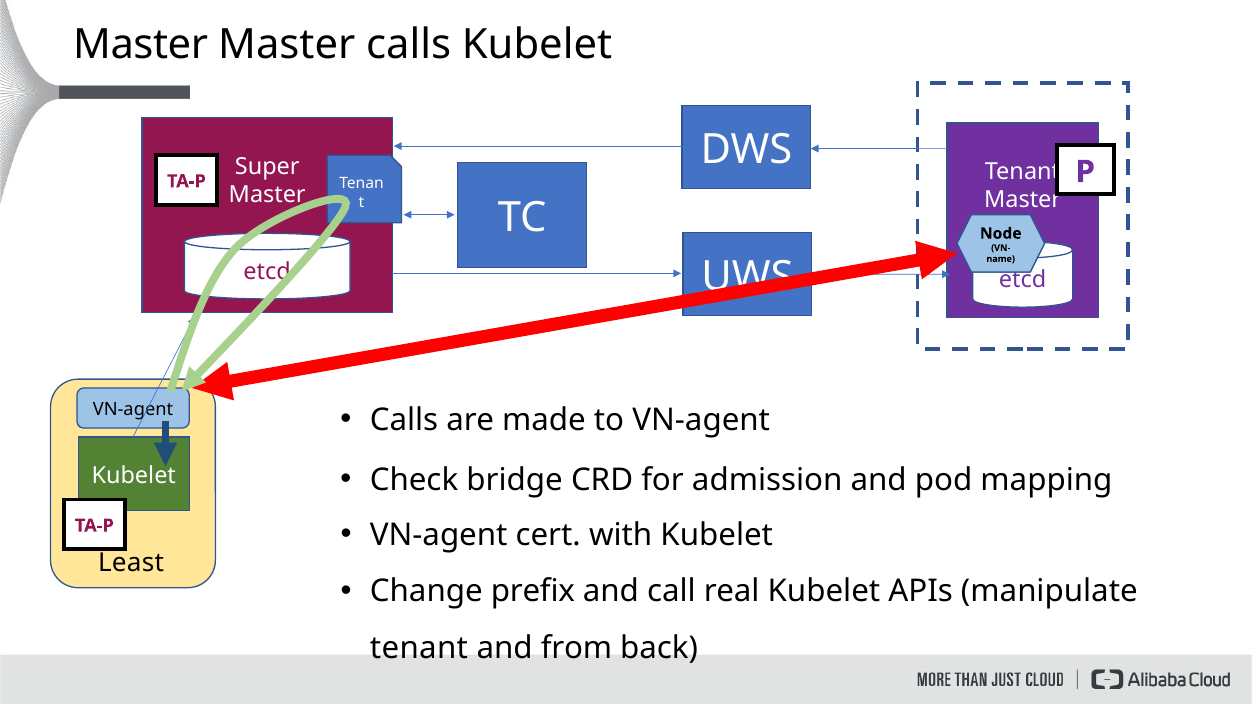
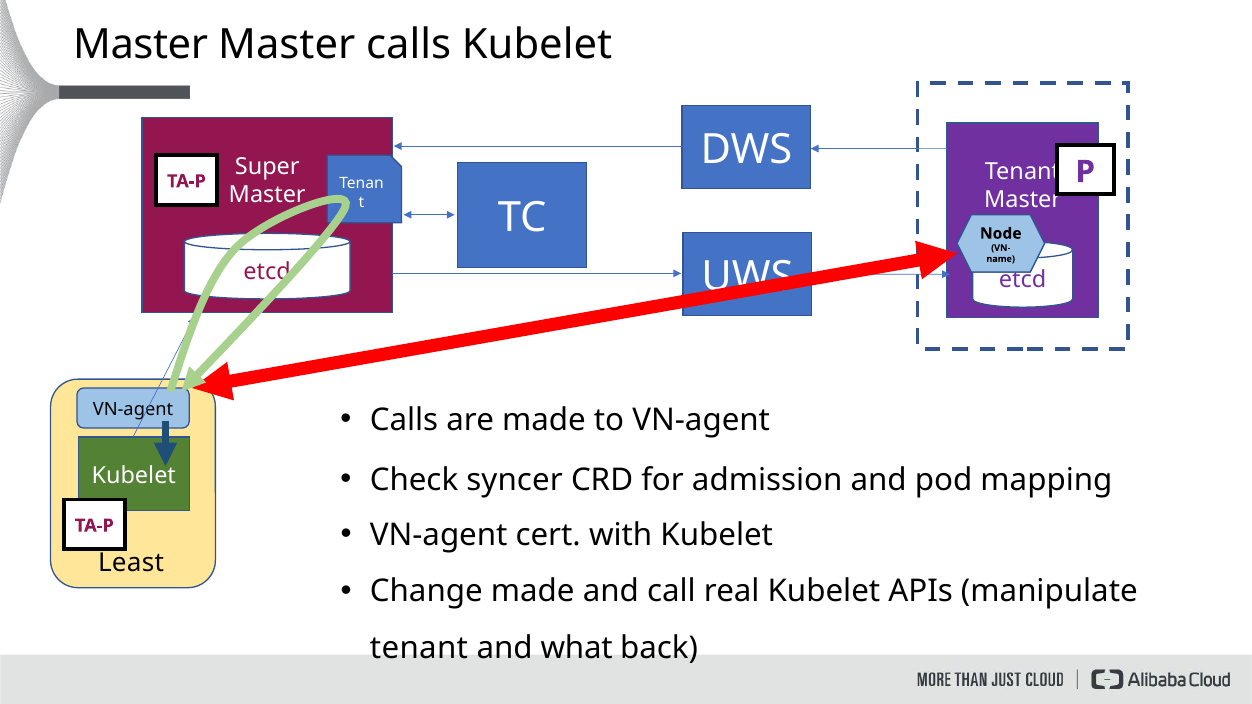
bridge: bridge -> syncer
Change prefix: prefix -> made
from: from -> what
